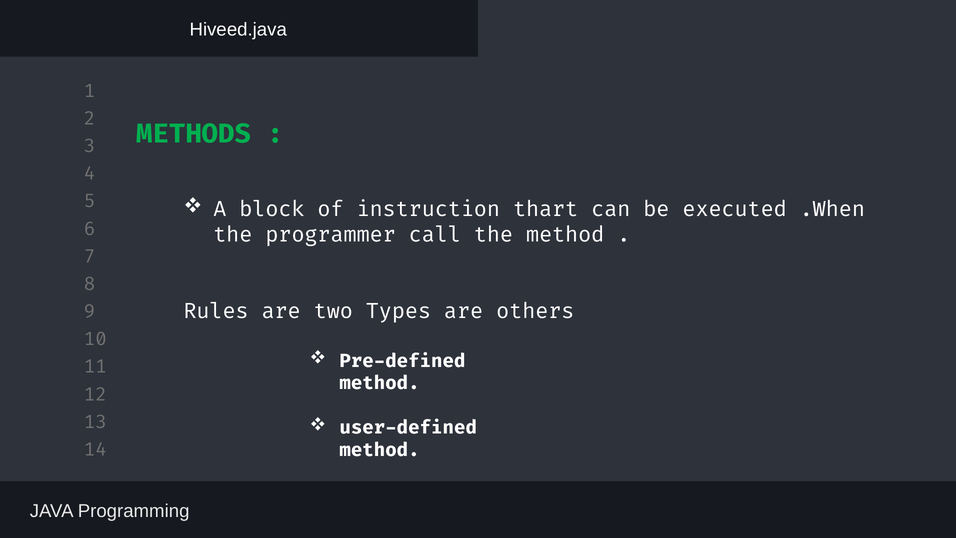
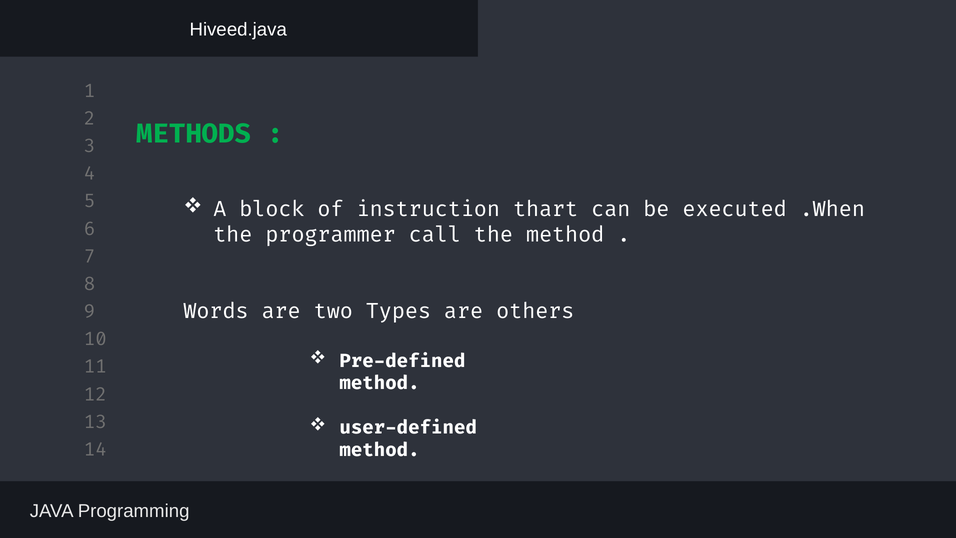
Rules: Rules -> Words
